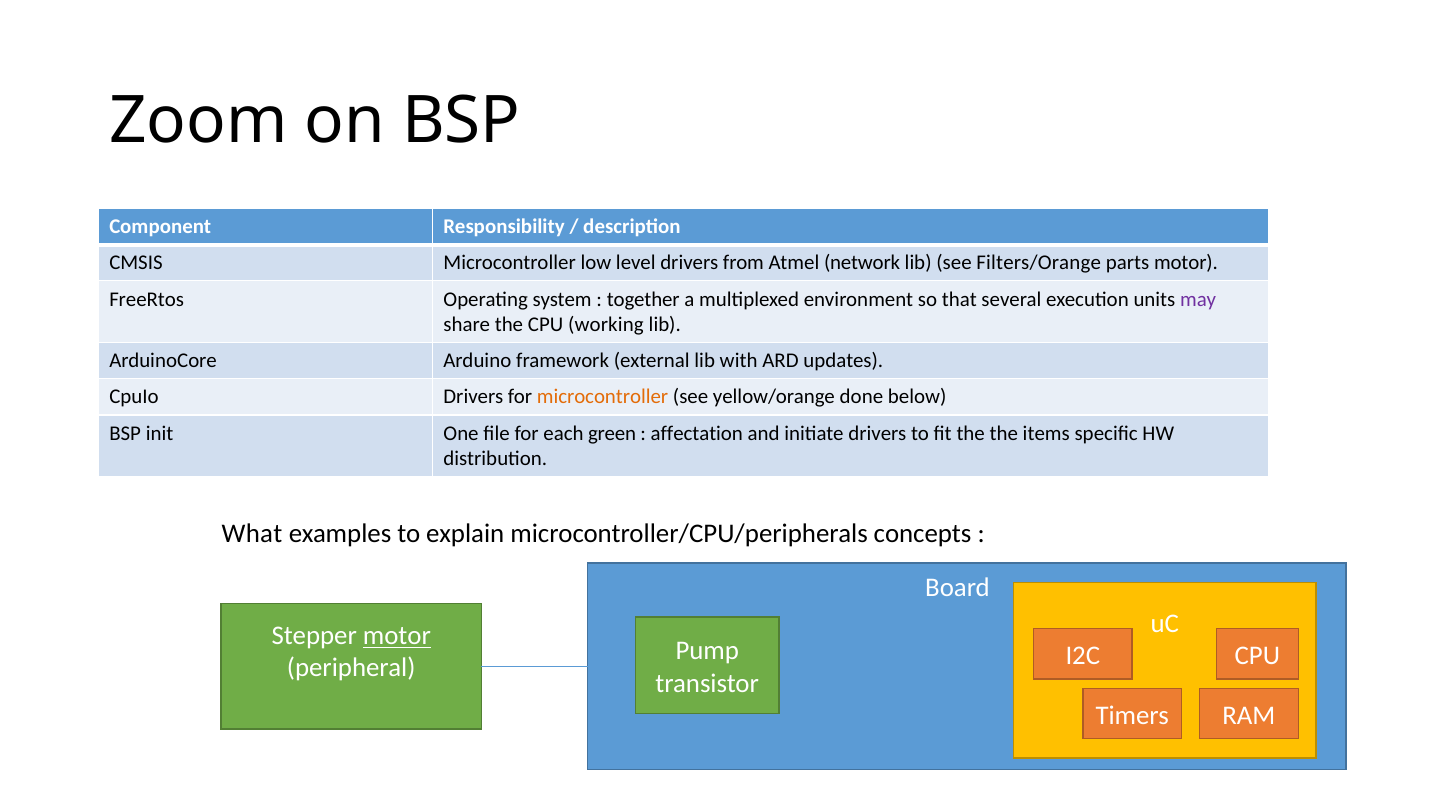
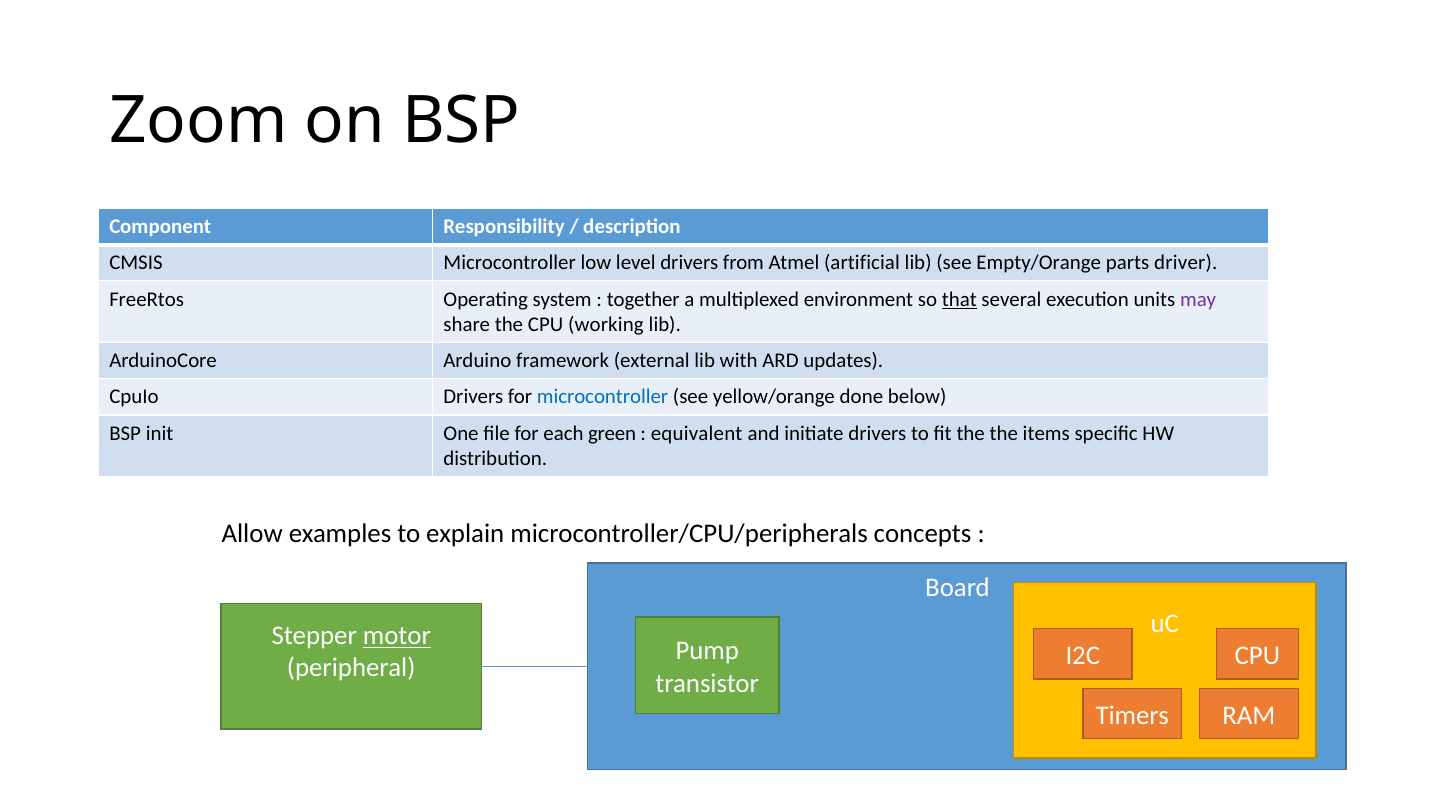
network: network -> artificial
Filters/Orange: Filters/Orange -> Empty/Orange
parts motor: motor -> driver
that underline: none -> present
microcontroller at (603, 397) colour: orange -> blue
affectation: affectation -> equivalent
What: What -> Allow
